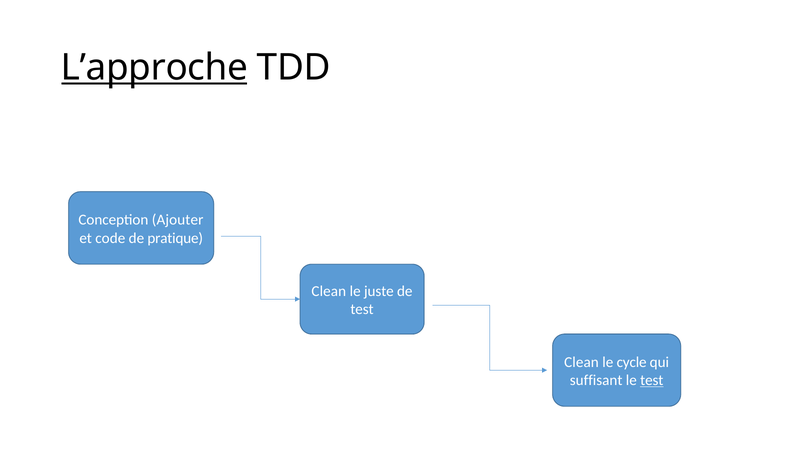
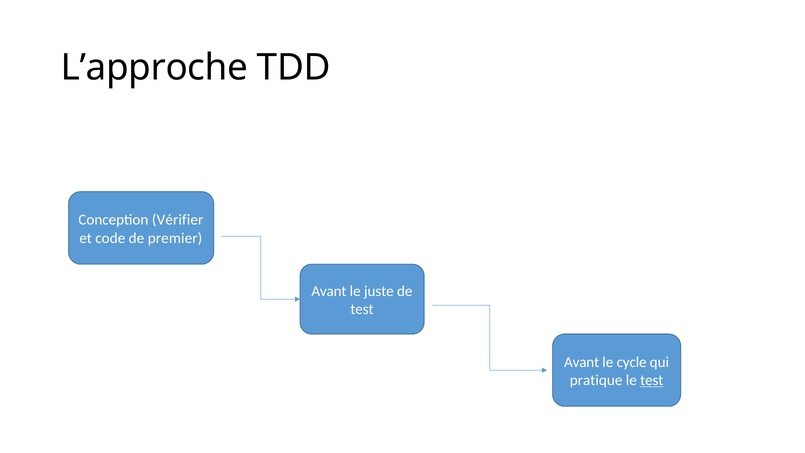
L’approche underline: present -> none
Ajouter: Ajouter -> Vérifier
pratique: pratique -> premier
Clean at (329, 291): Clean -> Avant
Clean at (581, 362): Clean -> Avant
suffisant: suffisant -> pratique
